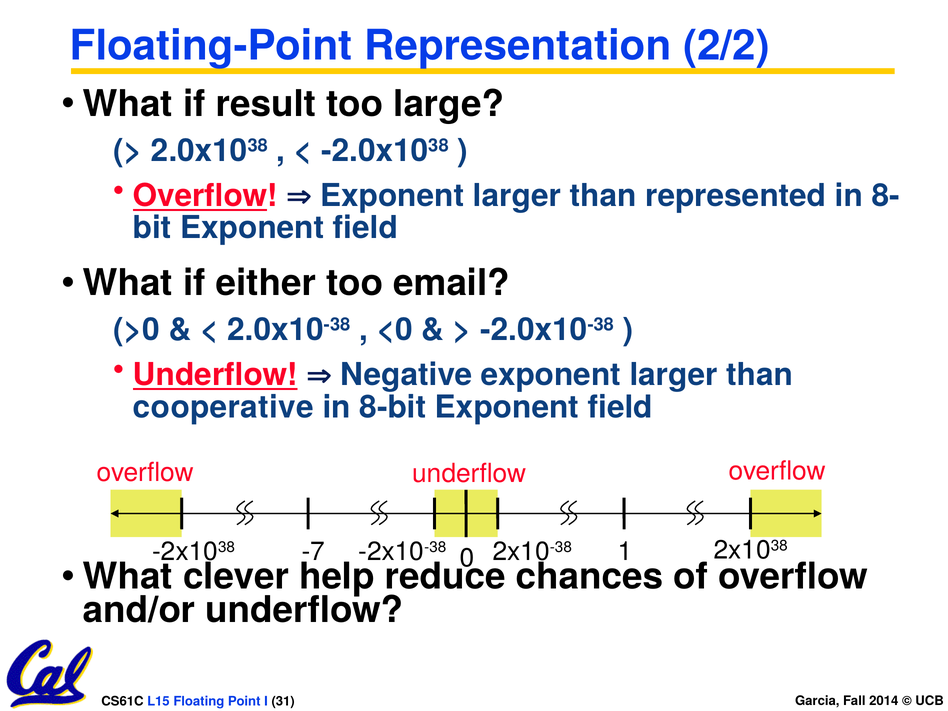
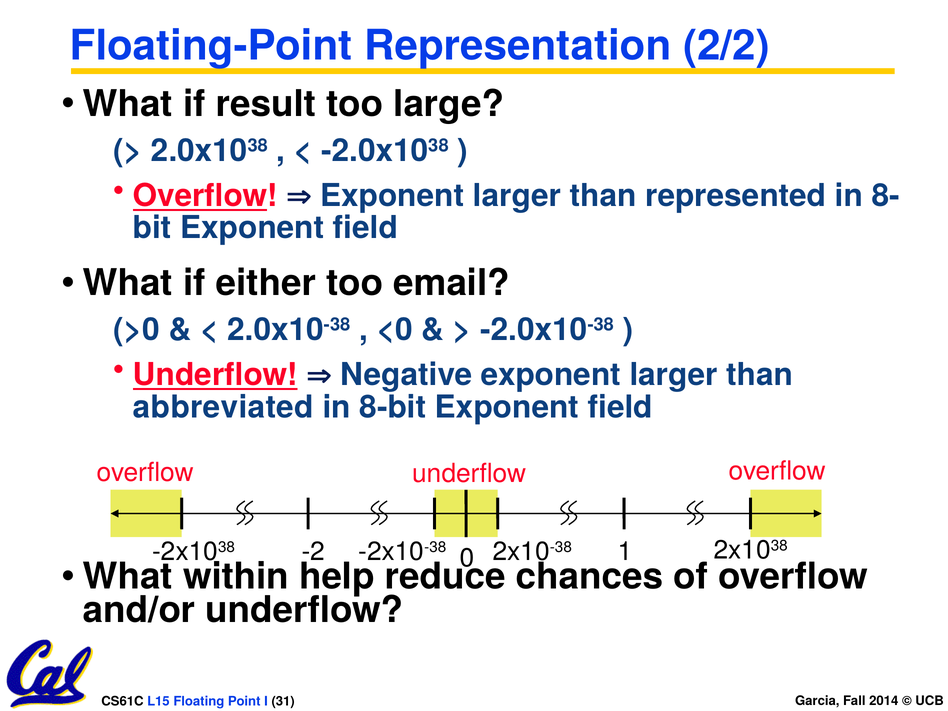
cooperative: cooperative -> abbreviated
-7: -7 -> -2
clever: clever -> within
